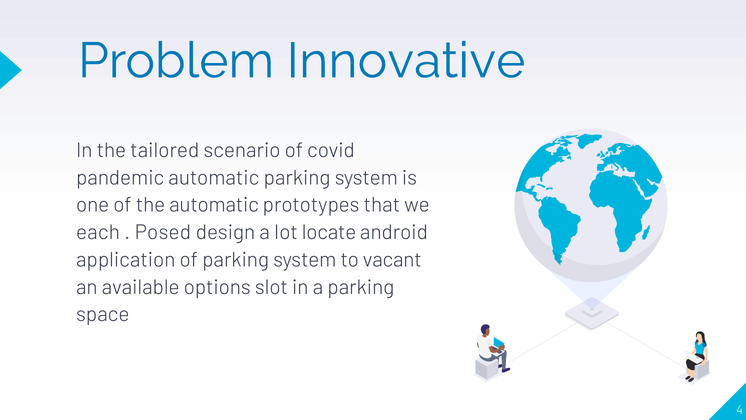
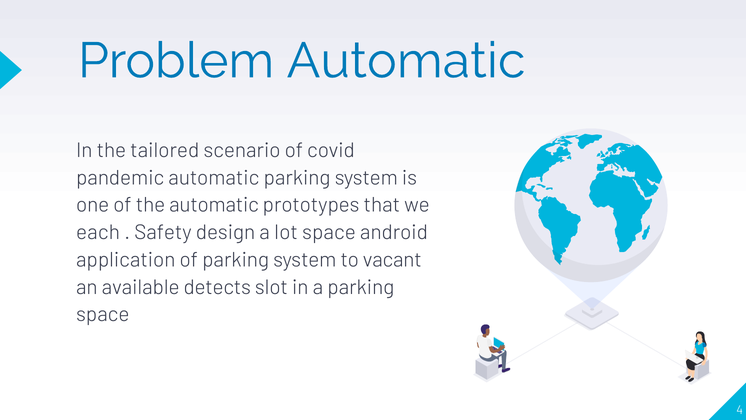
Problem Innovative: Innovative -> Automatic
Posed: Posed -> Safety
Iot locate: locate -> space
options: options -> detects
